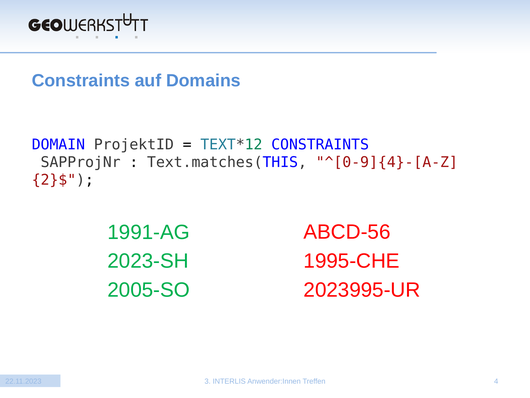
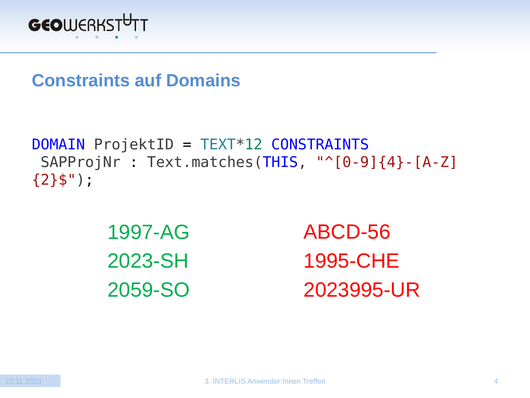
1991-AG: 1991-AG -> 1997-AG
2005-SO: 2005-SO -> 2059-SO
